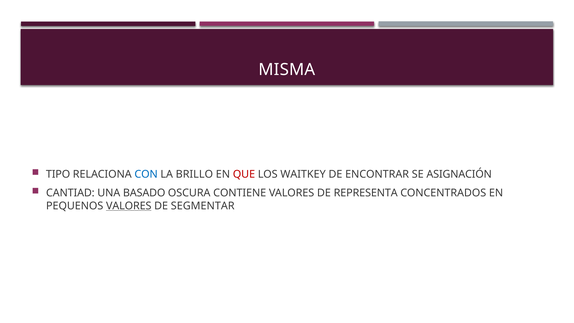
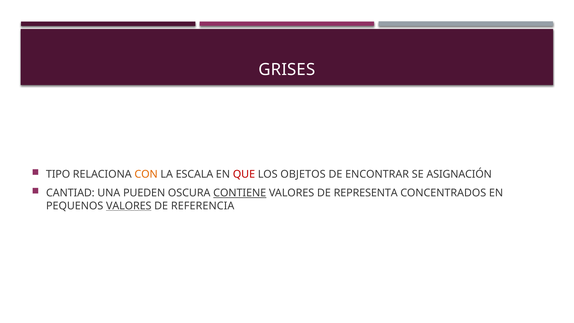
MISMA: MISMA -> GRISES
CON colour: blue -> orange
BRILLO: BRILLO -> ESCALA
WAITKEY: WAITKEY -> OBJETOS
BASADO: BASADO -> PUEDEN
CONTIENE underline: none -> present
SEGMENTAR: SEGMENTAR -> REFERENCIA
